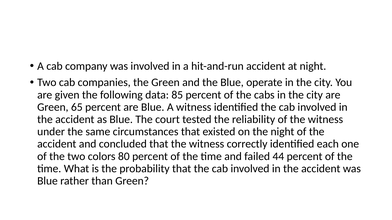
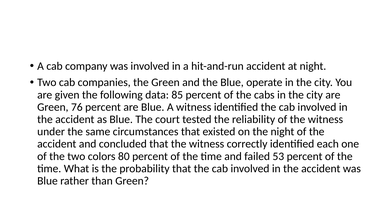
65: 65 -> 76
44: 44 -> 53
